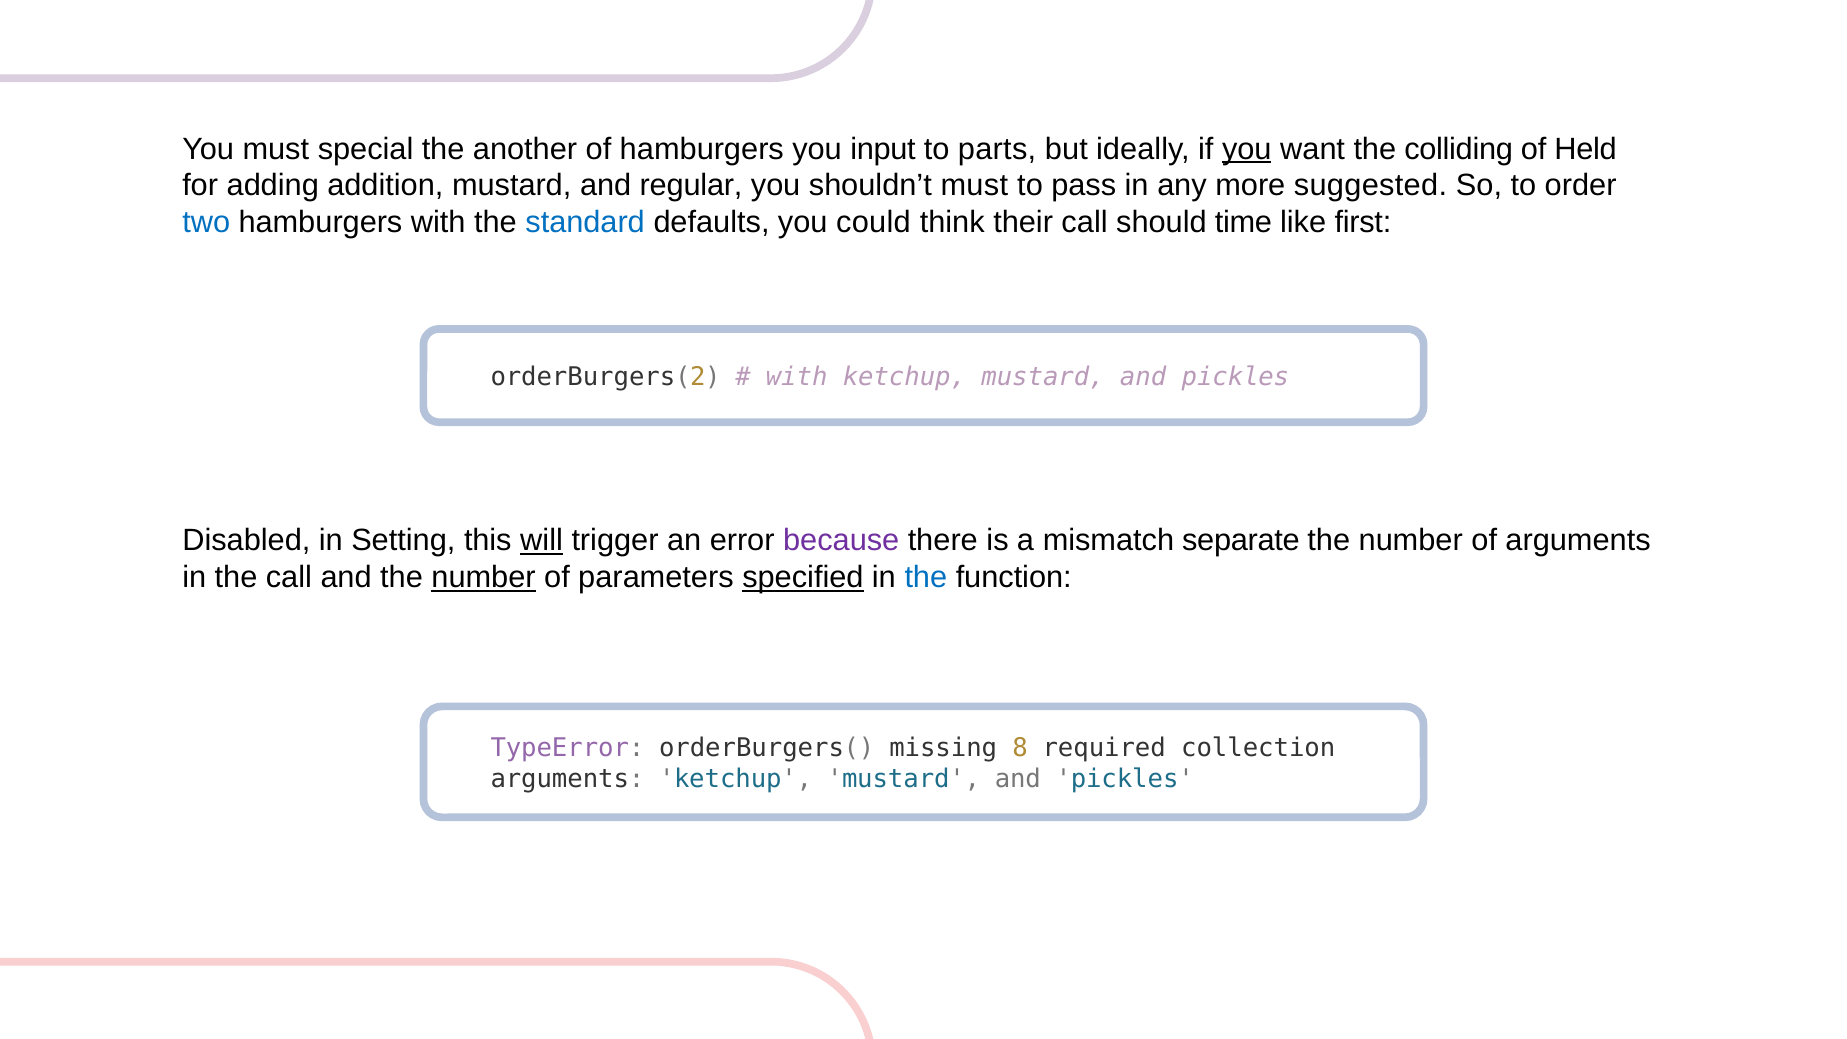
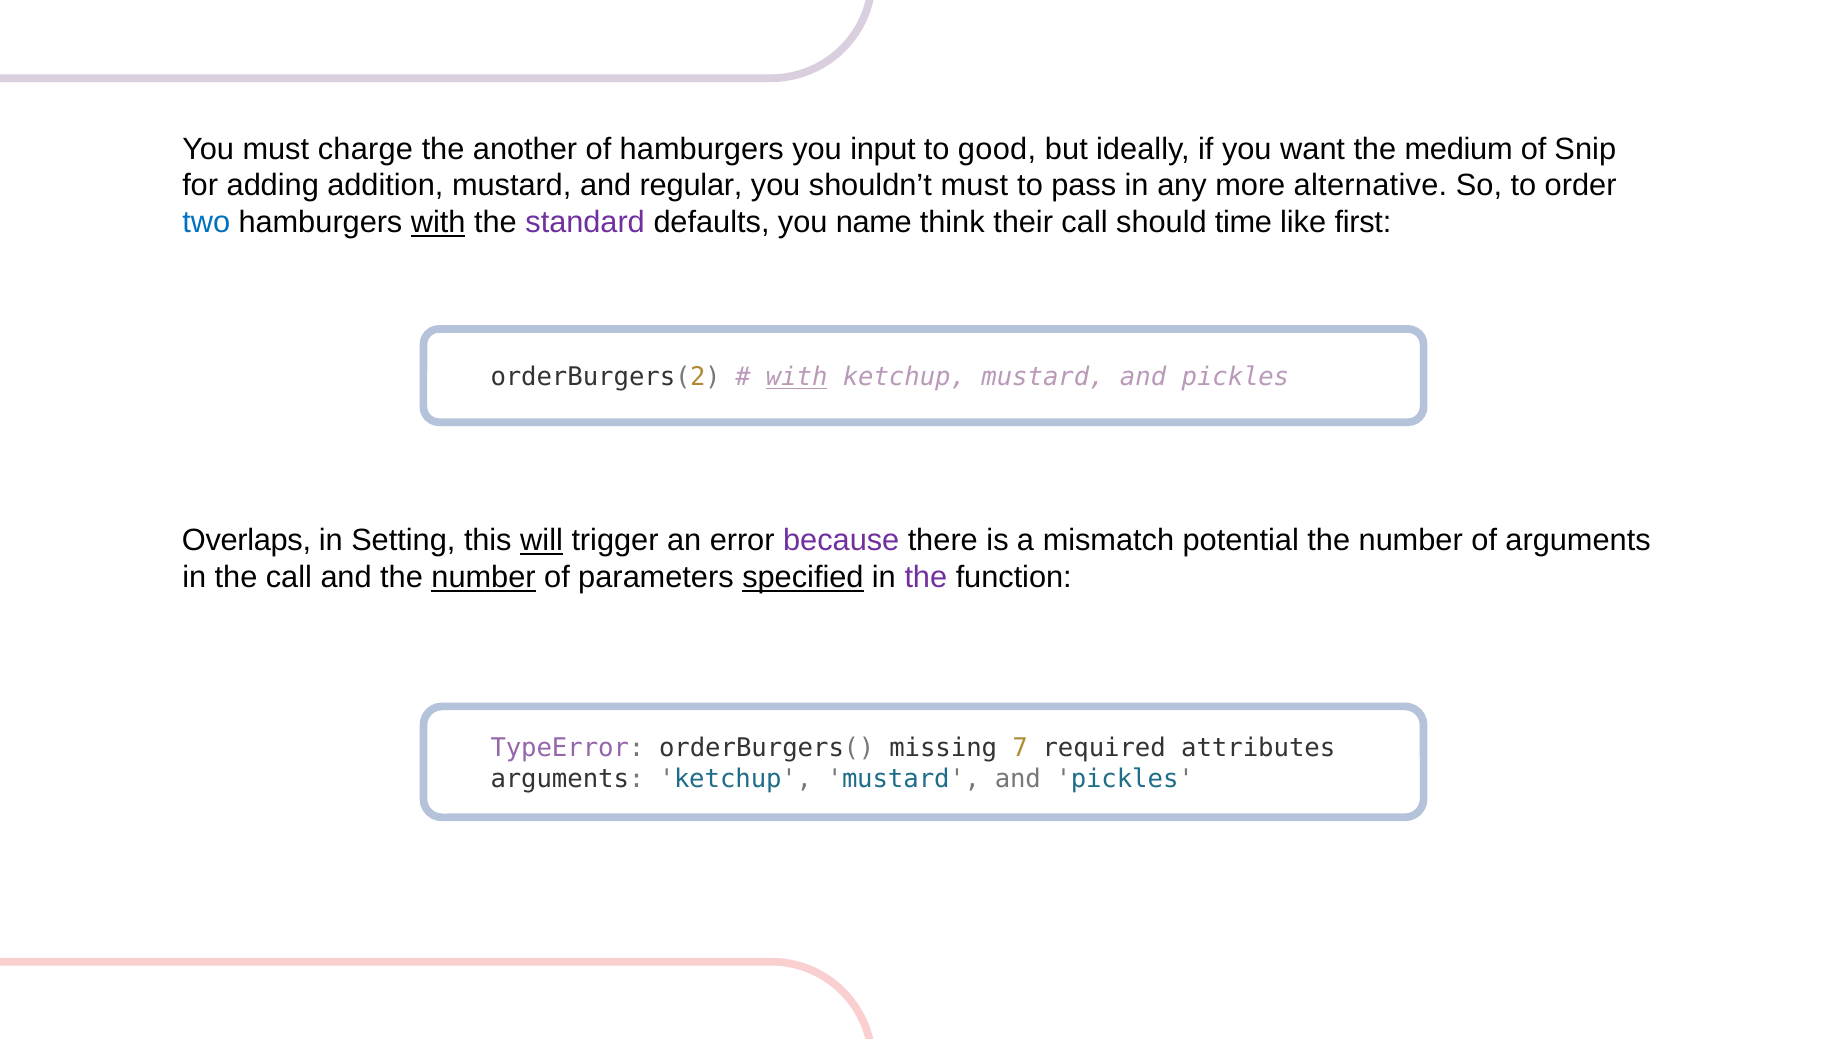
special: special -> charge
parts: parts -> good
you at (1247, 149) underline: present -> none
colliding: colliding -> medium
Held: Held -> Snip
suggested: suggested -> alternative
with at (438, 223) underline: none -> present
standard colour: blue -> purple
could: could -> name
with at (797, 377) underline: none -> present
Disabled: Disabled -> Overlaps
separate: separate -> potential
the at (926, 578) colour: blue -> purple
8: 8 -> 7
collection: collection -> attributes
